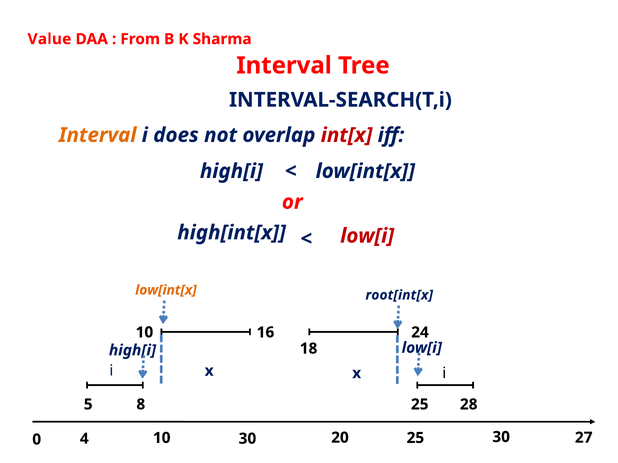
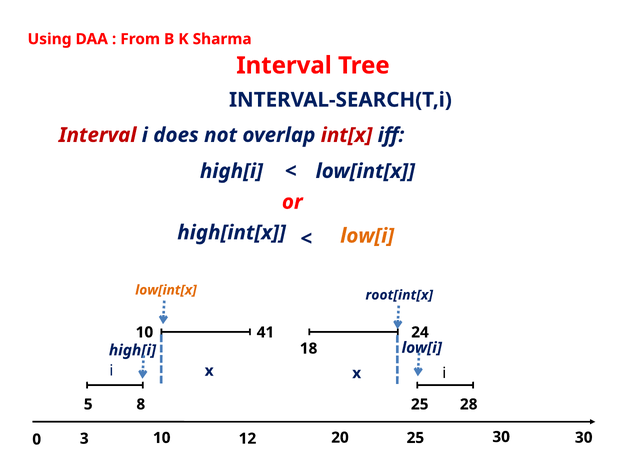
Value: Value -> Using
Interval at (98, 135) colour: orange -> red
low[i at (367, 236) colour: red -> orange
16: 16 -> 41
4: 4 -> 3
10 30: 30 -> 12
30 27: 27 -> 30
